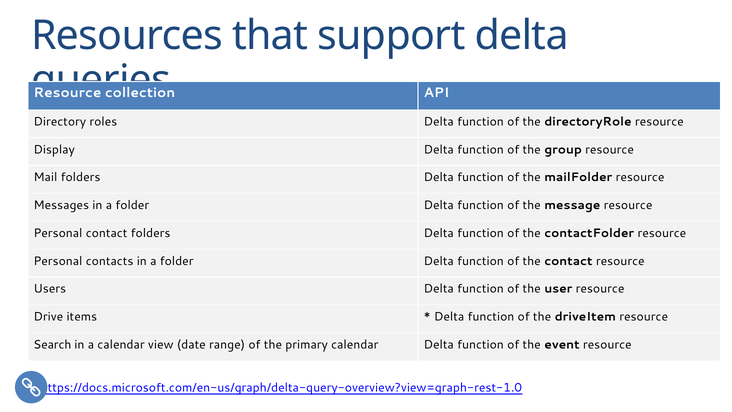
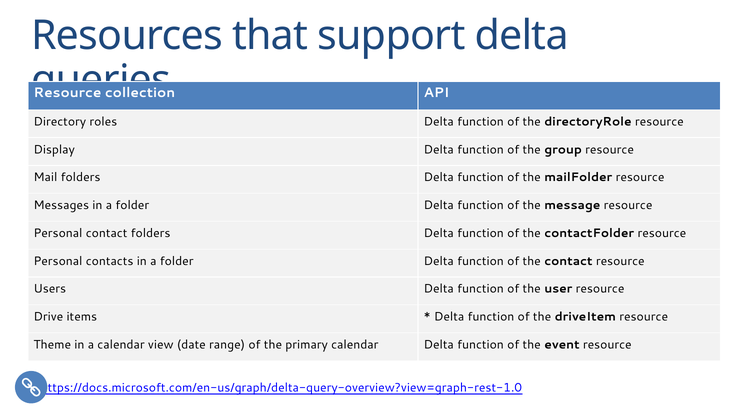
Search: Search -> Theme
